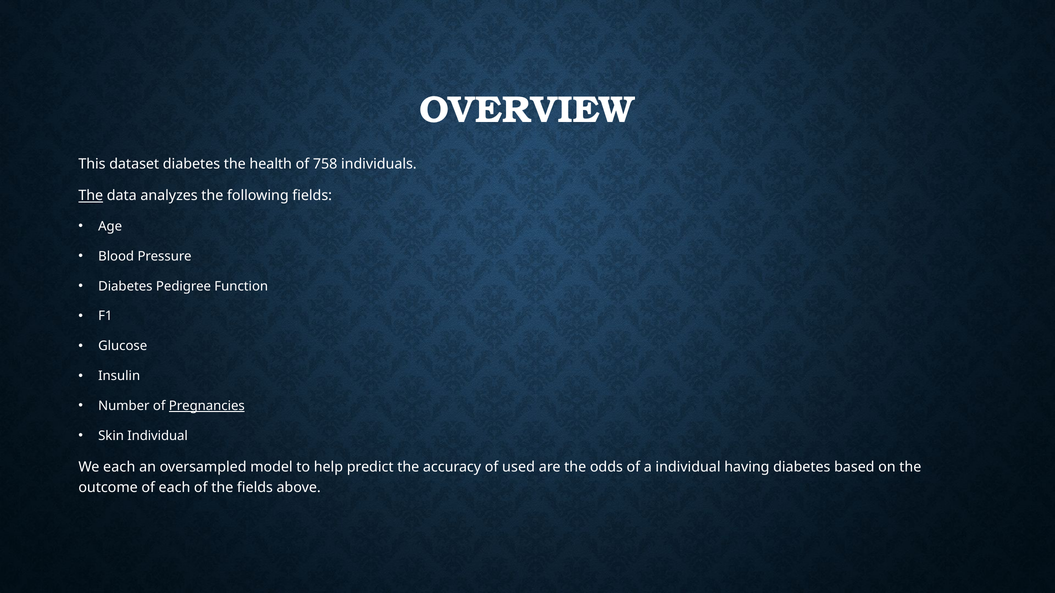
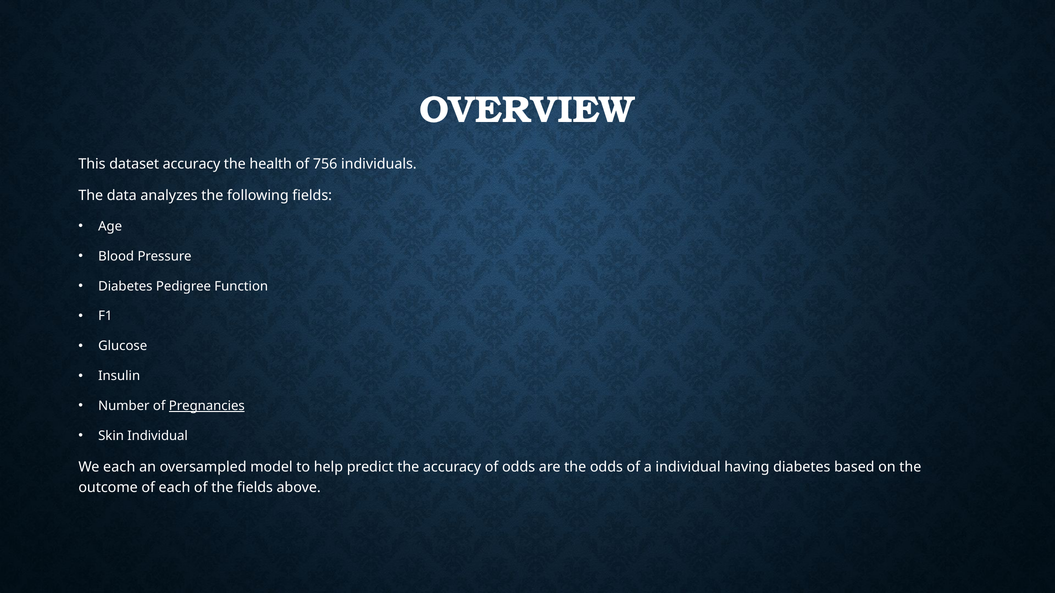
dataset diabetes: diabetes -> accuracy
758: 758 -> 756
The at (91, 196) underline: present -> none
of used: used -> odds
